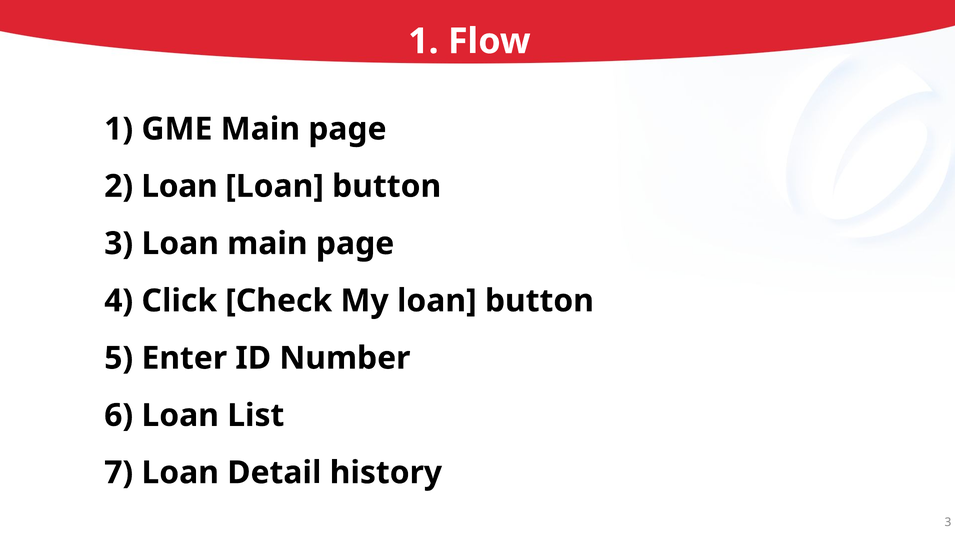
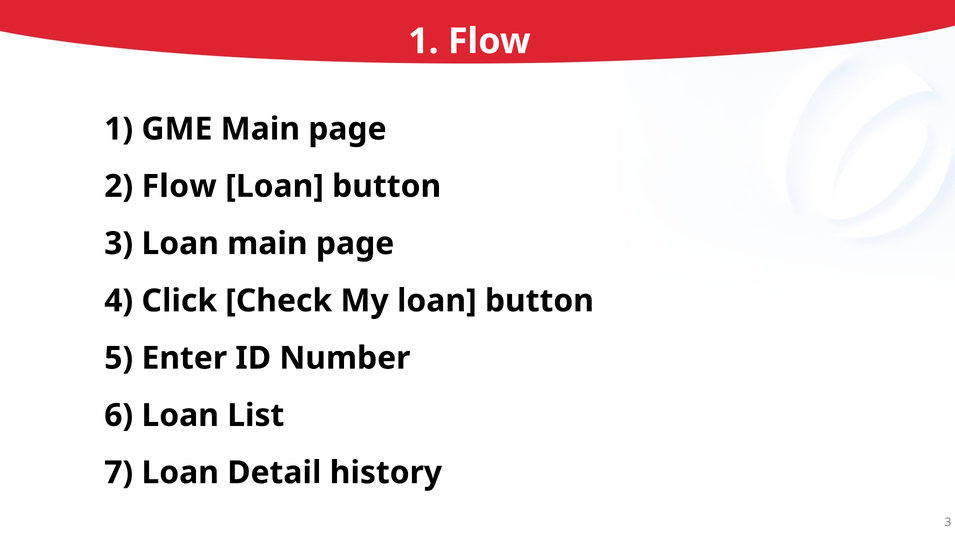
2 Loan: Loan -> Flow
